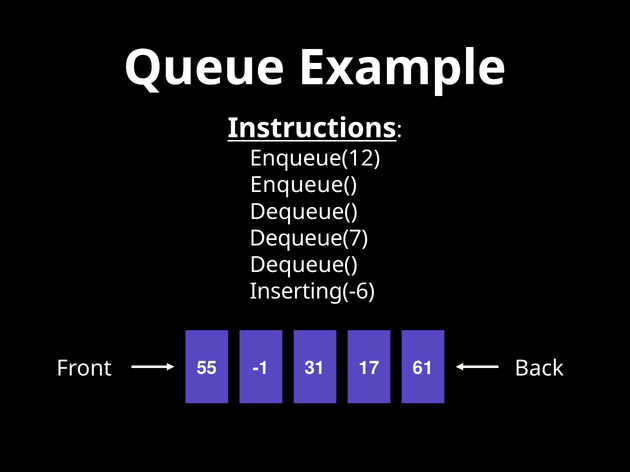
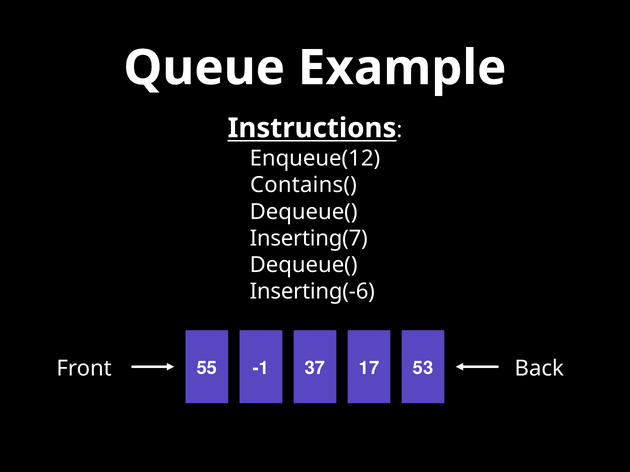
Enqueue(: Enqueue( -> Contains(
Dequeue(7: Dequeue(7 -> Inserting(7
31: 31 -> 37
61: 61 -> 53
